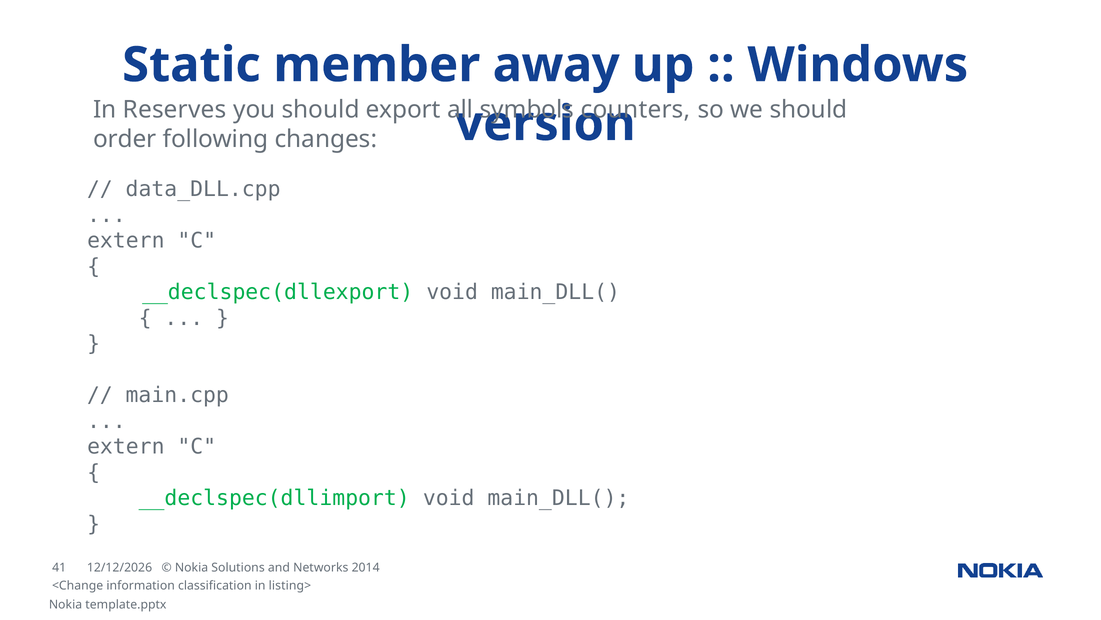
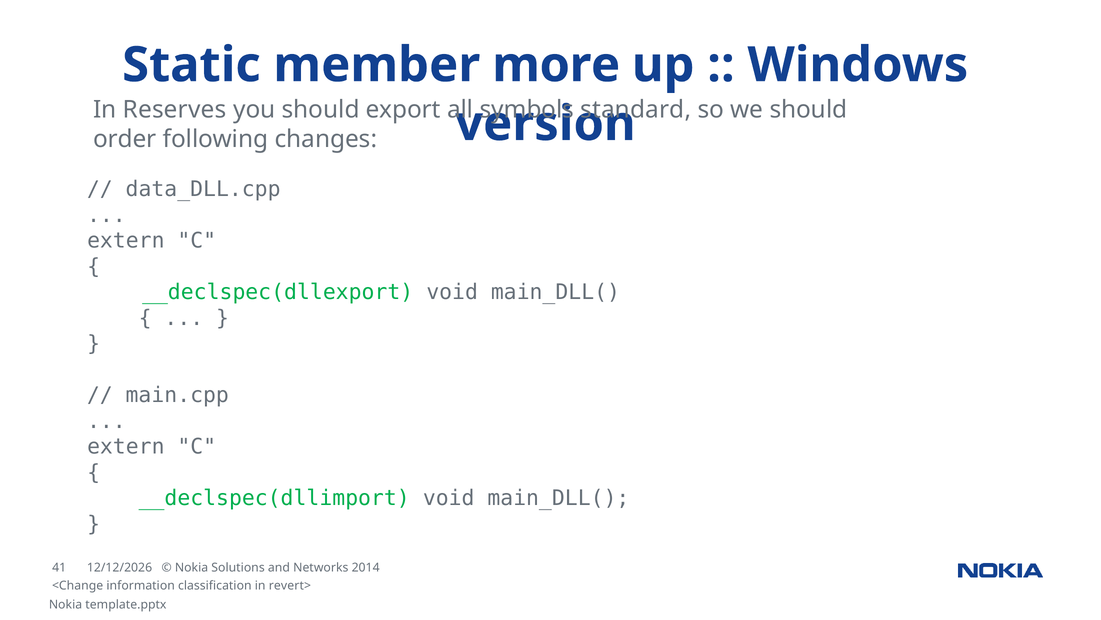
away: away -> more
counters: counters -> standard
listing>: listing> -> revert>
